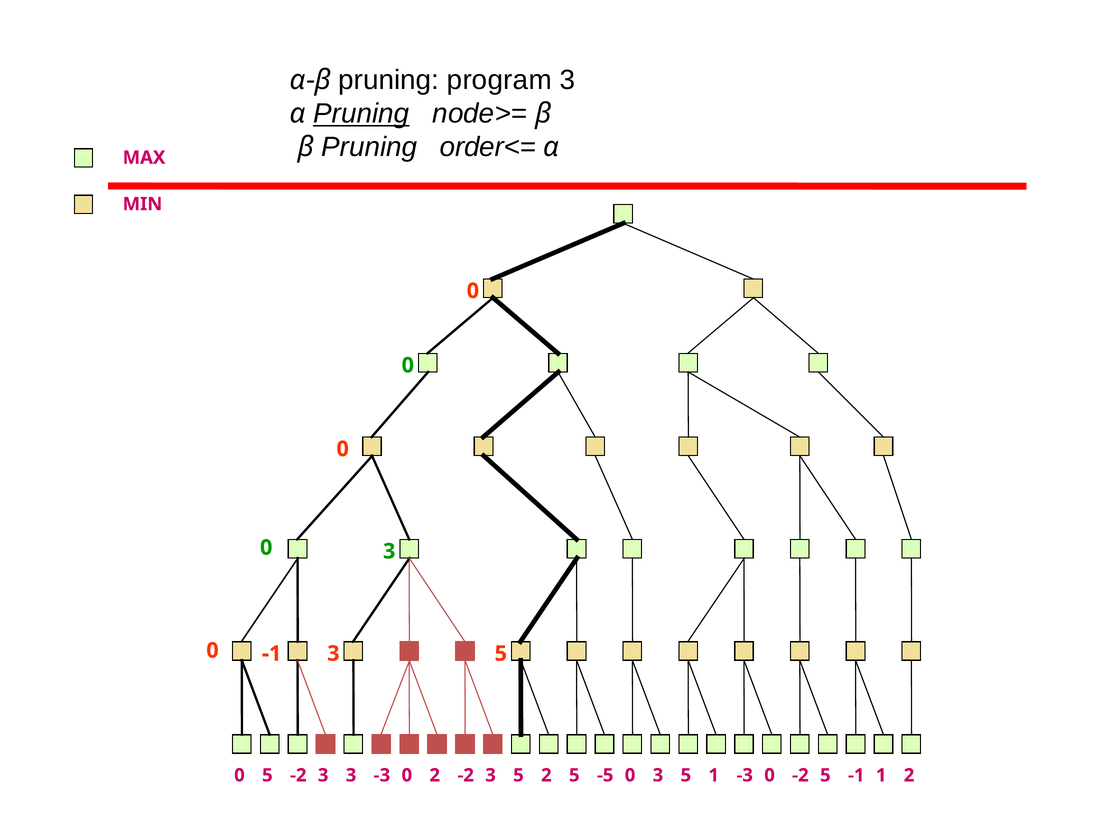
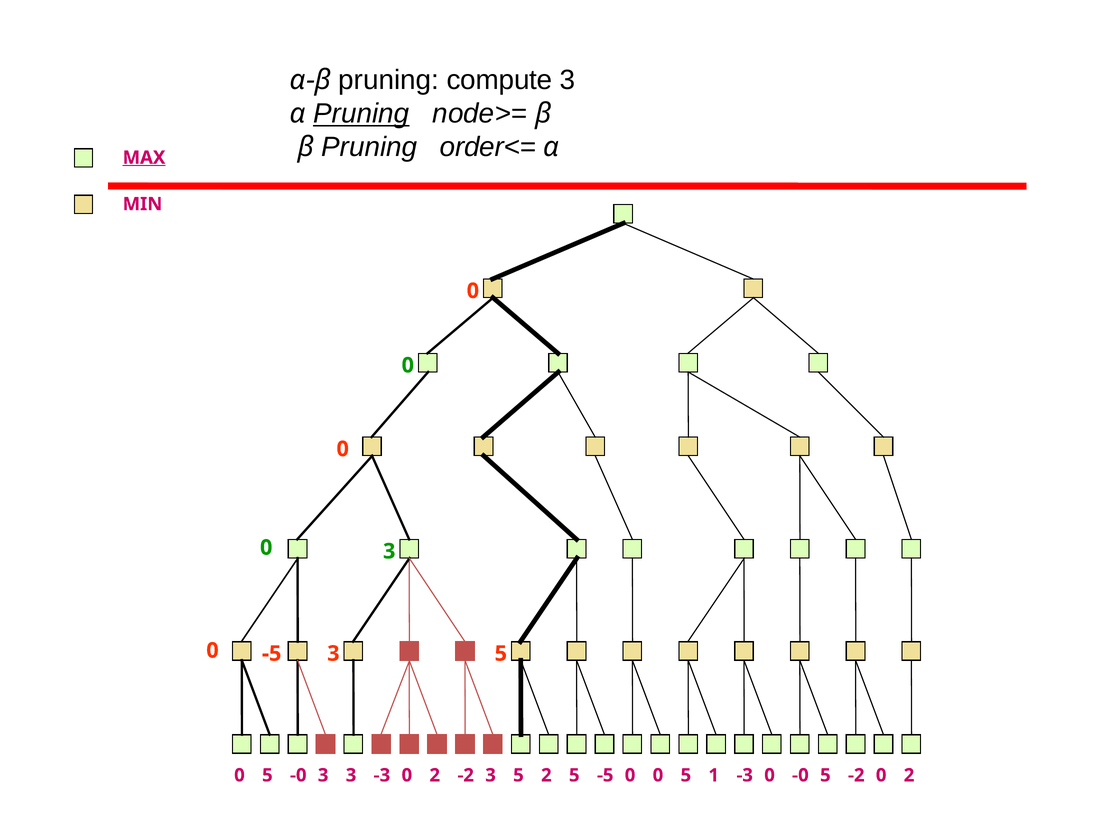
program: program -> compute
MAX underline: none -> present
-1 at (272, 654): -1 -> -5
0 5 -2: -2 -> -0
3 at (658, 775): 3 -> 0
3 -2: -2 -> -0
-1 at (856, 775): -1 -> -2
1 at (881, 775): 1 -> 0
